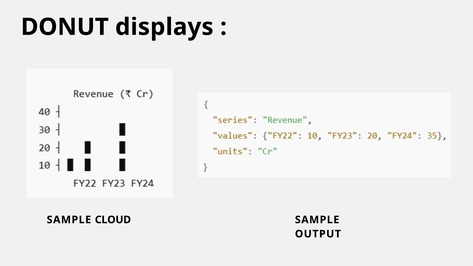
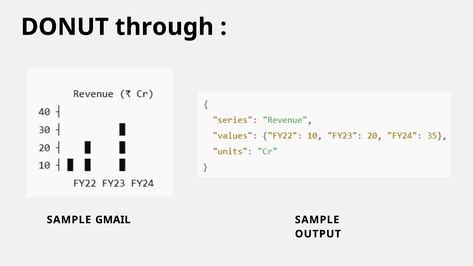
displays: displays -> through
CLOUD: CLOUD -> GMAIL
